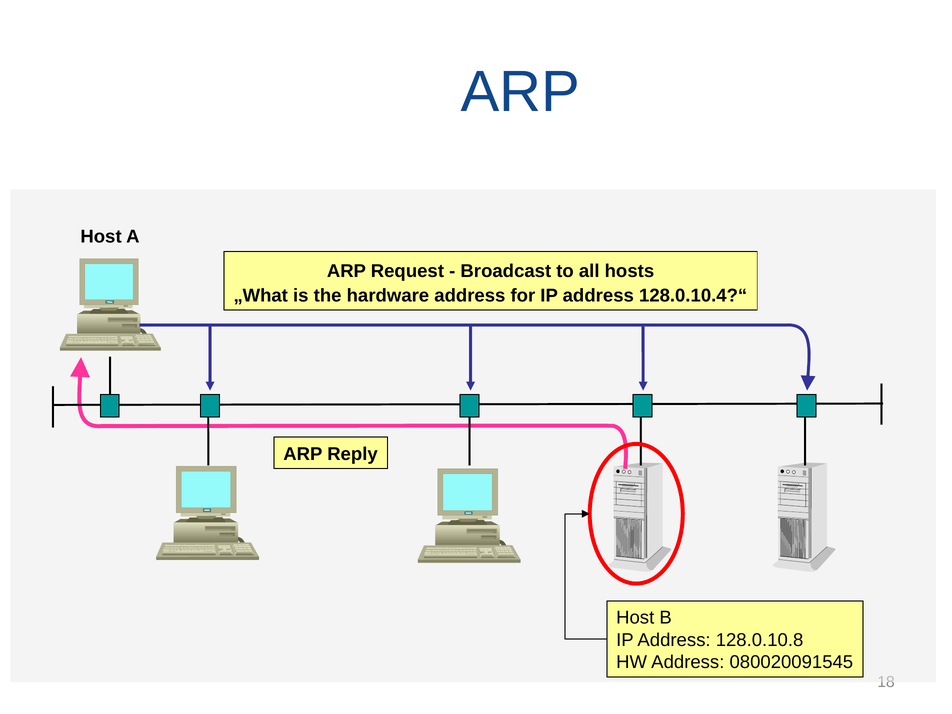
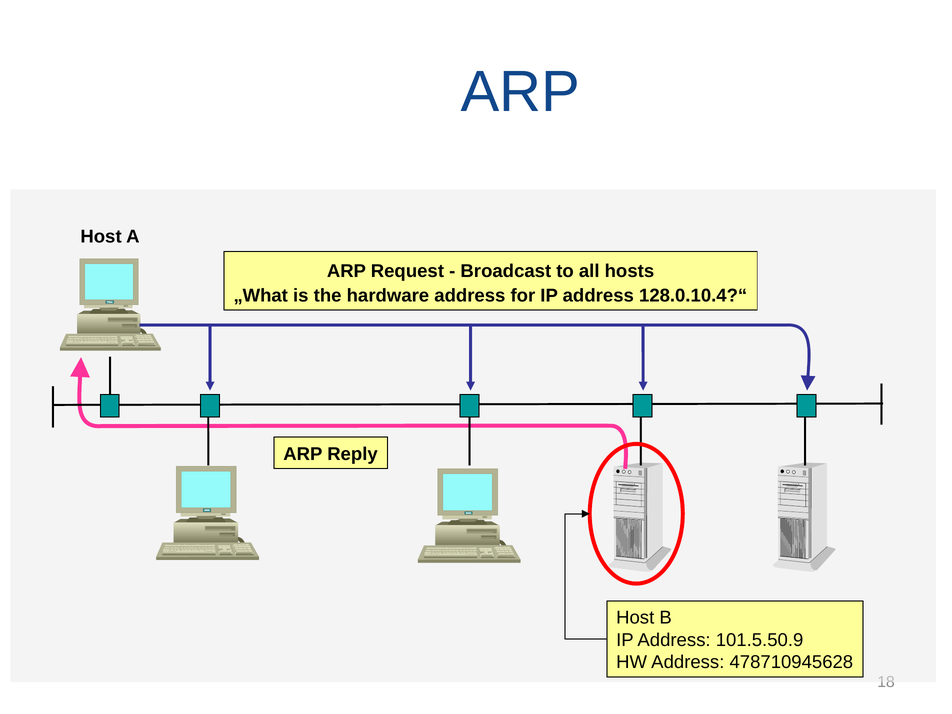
128.0.10.8: 128.0.10.8 -> 101.5.50.9
080020091545: 080020091545 -> 478710945628
